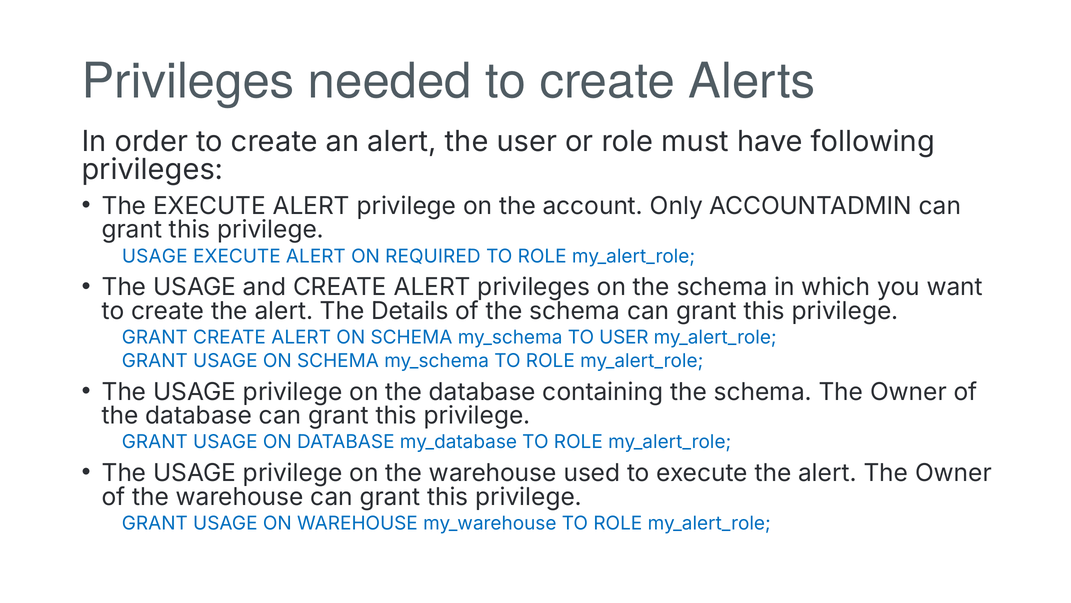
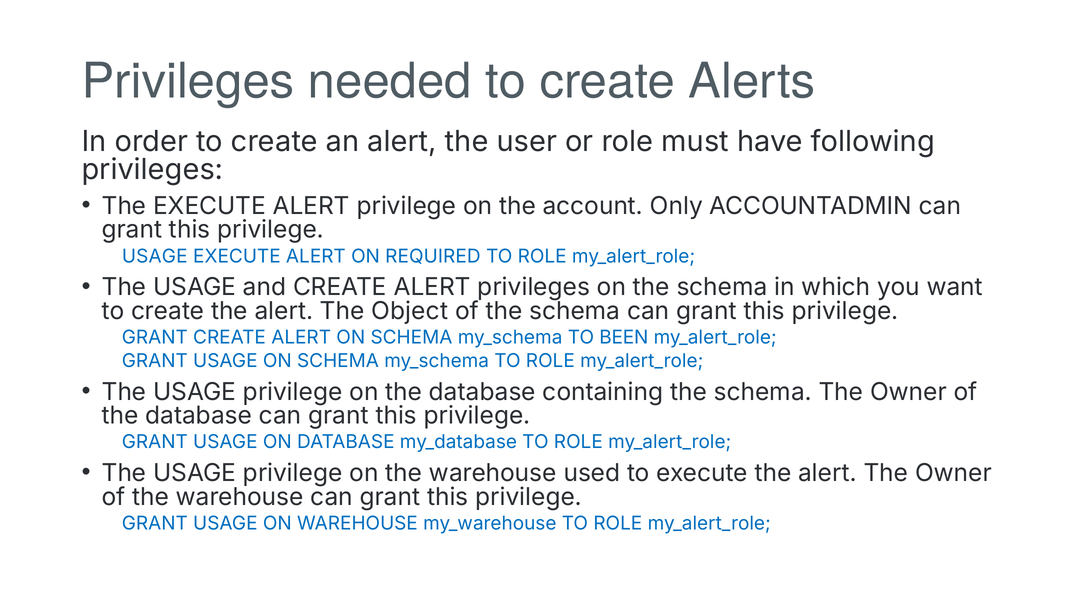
Details: Details -> Object
TO USER: USER -> BEEN
